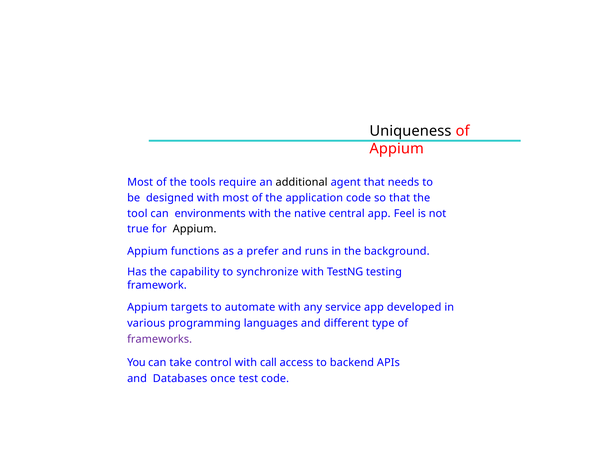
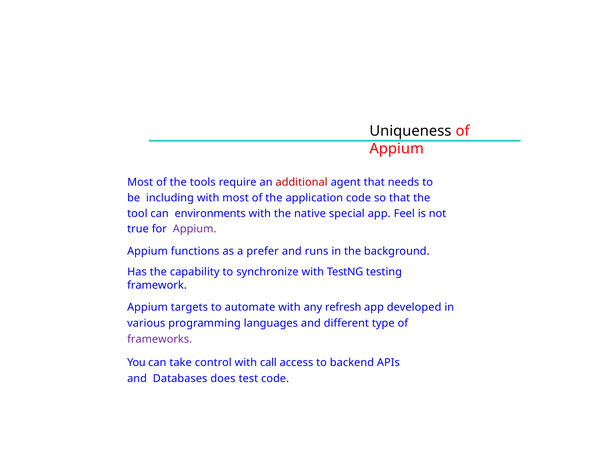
additional colour: black -> red
designed: designed -> including
central: central -> special
Appium at (195, 229) colour: black -> purple
service: service -> refresh
once: once -> does
